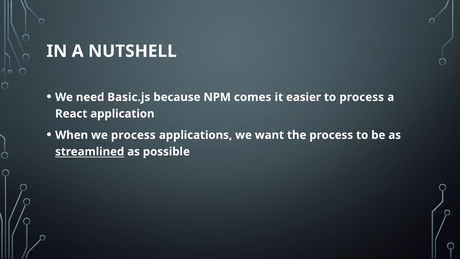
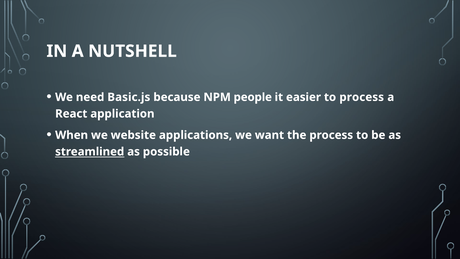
comes: comes -> people
we process: process -> website
